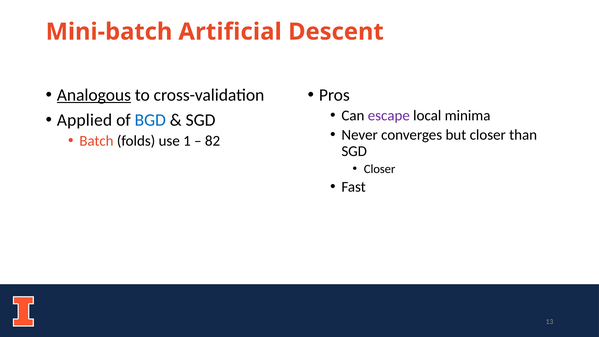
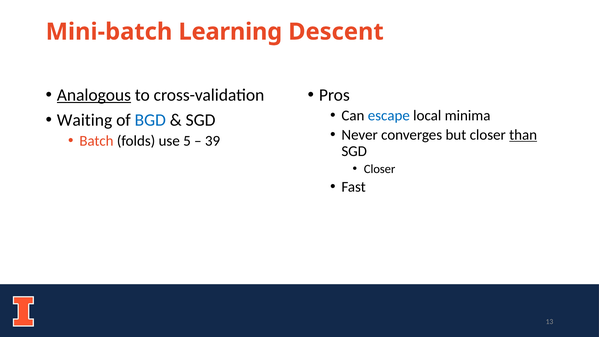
Artificial: Artificial -> Learning
escape colour: purple -> blue
Applied: Applied -> Waiting
than underline: none -> present
1: 1 -> 5
82: 82 -> 39
